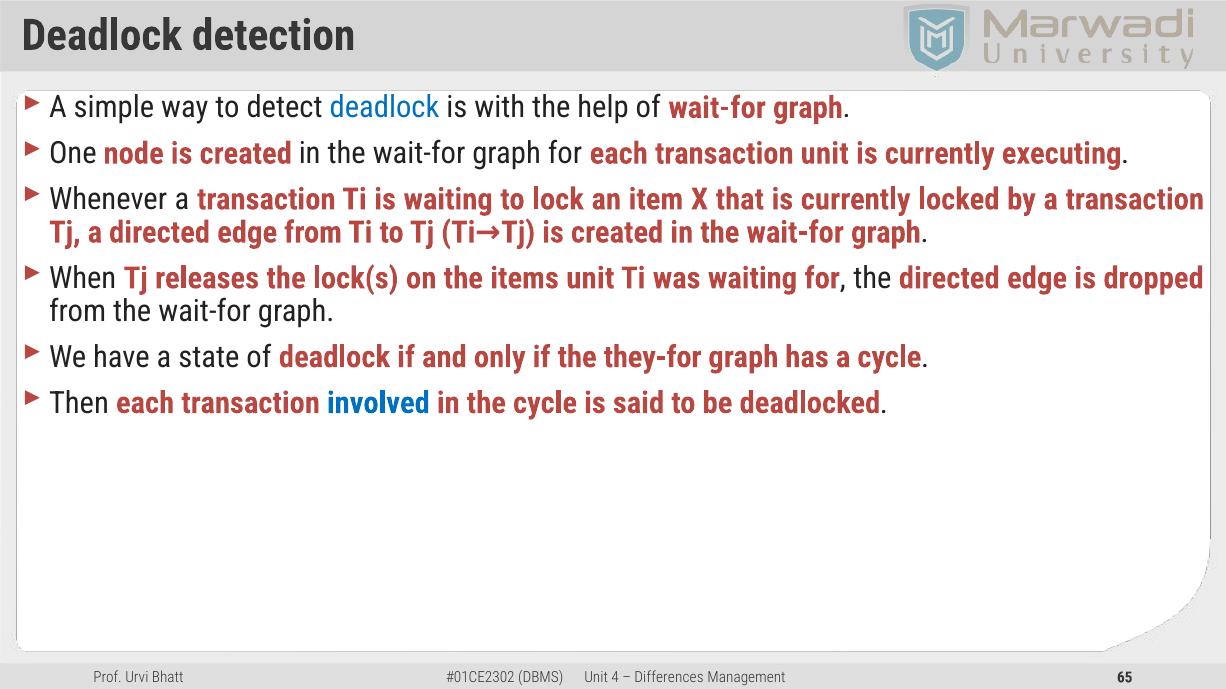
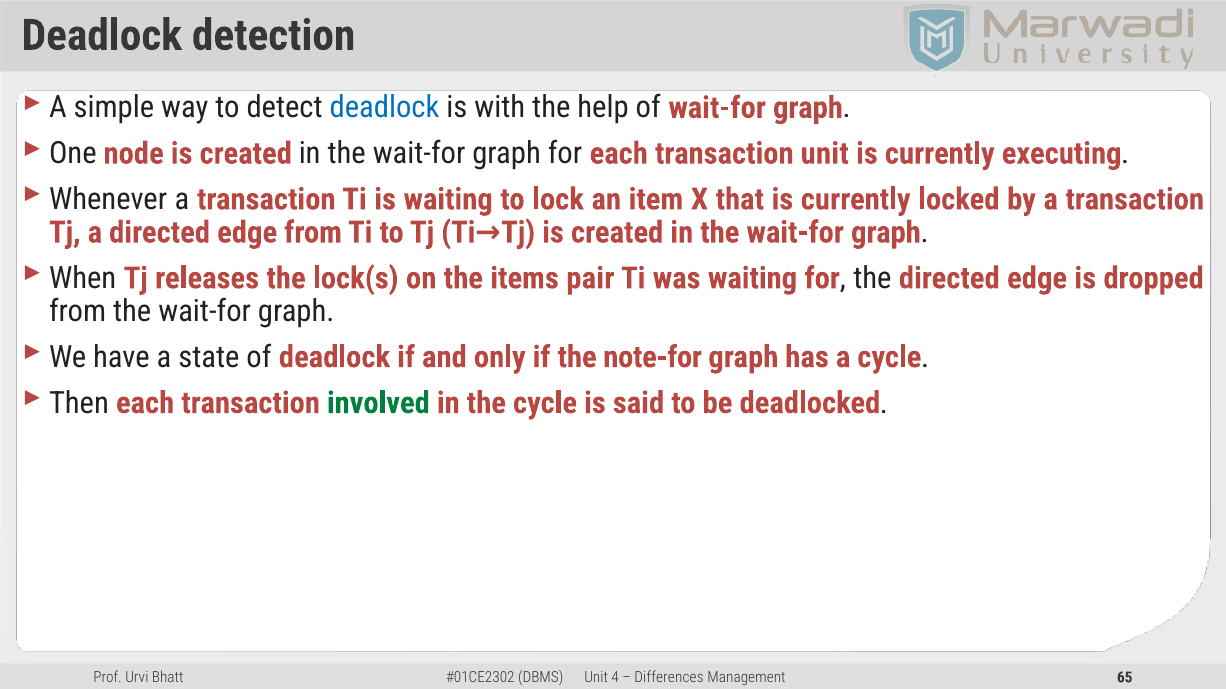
items unit: unit -> pair
they-for: they-for -> note-for
involved colour: blue -> green
